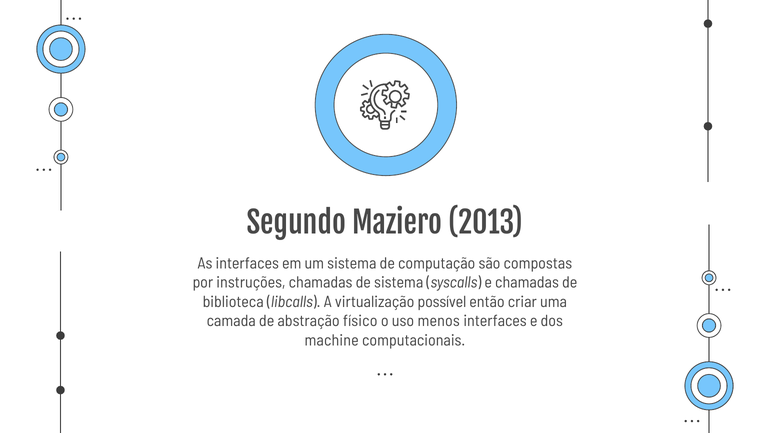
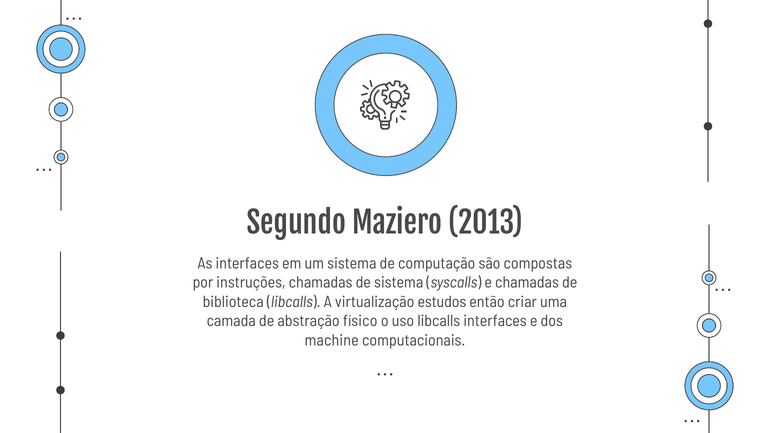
possível: possível -> estudos
uso menos: menos -> libcalls
